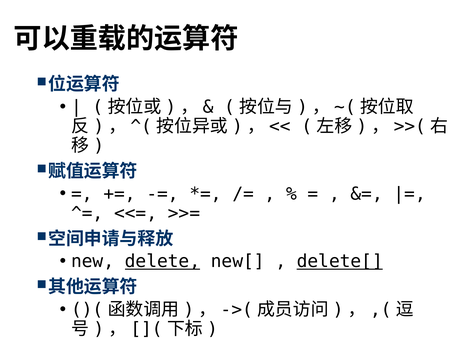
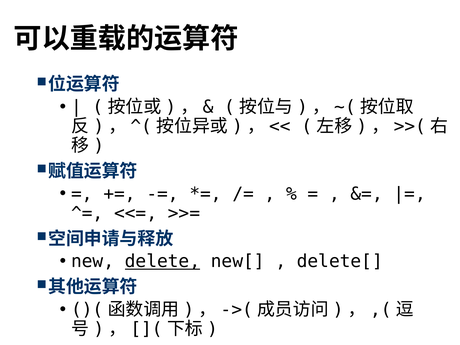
delete[ underline: present -> none
